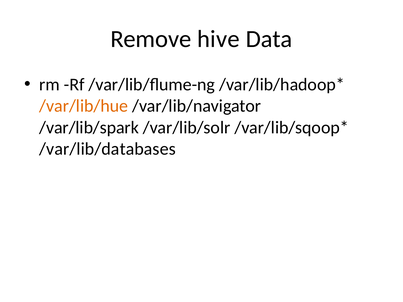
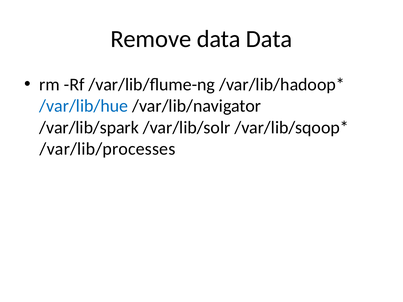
Remove hive: hive -> data
/var/lib/hue colour: orange -> blue
/var/lib/databases: /var/lib/databases -> /var/lib/processes
